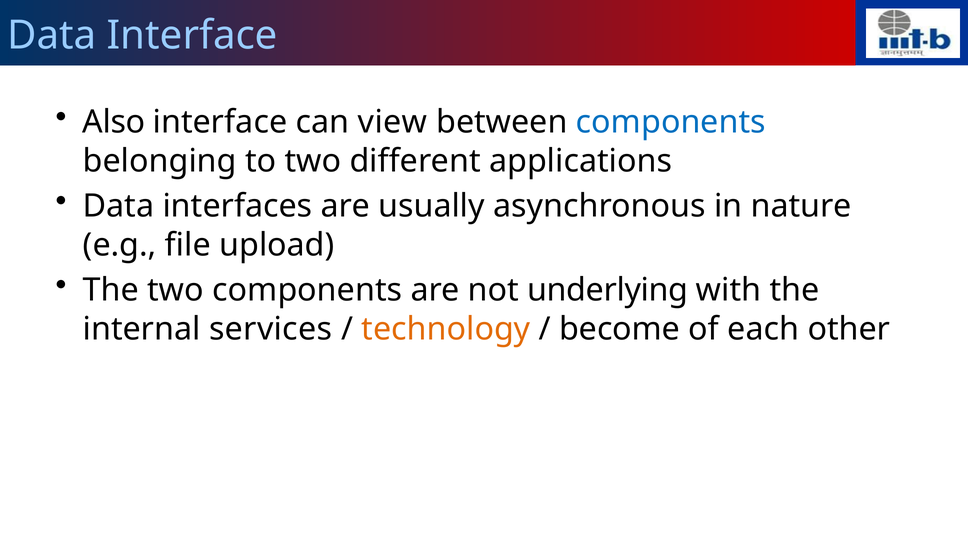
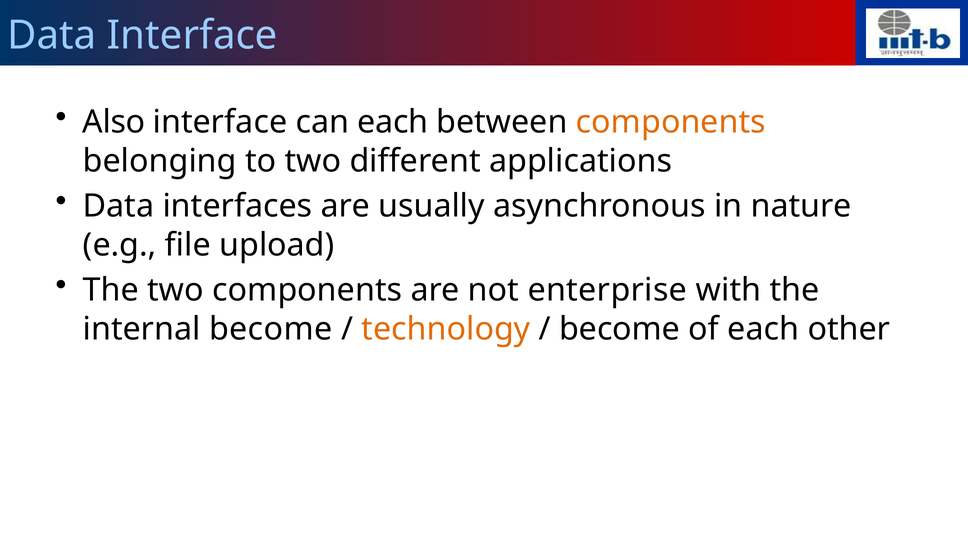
can view: view -> each
components at (671, 122) colour: blue -> orange
underlying: underlying -> enterprise
internal services: services -> become
